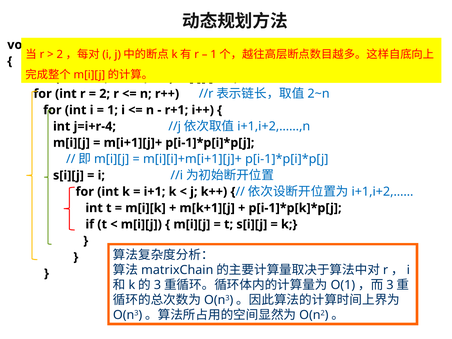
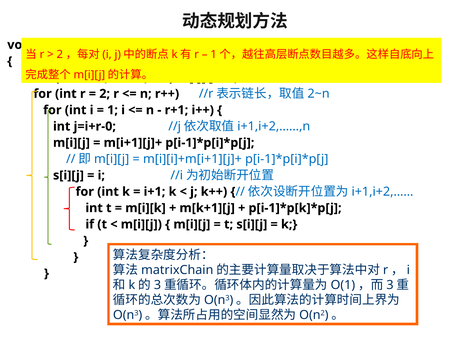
j=i+r-4: j=i+r-4 -> j=i+r-0
